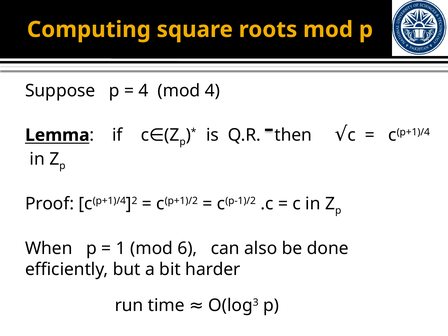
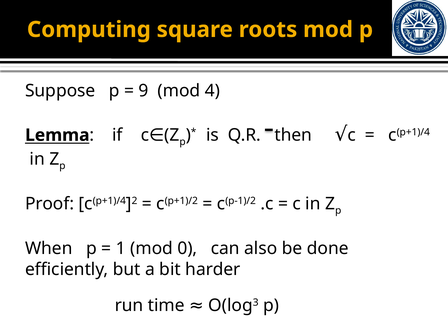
4 at (144, 91): 4 -> 9
6: 6 -> 0
